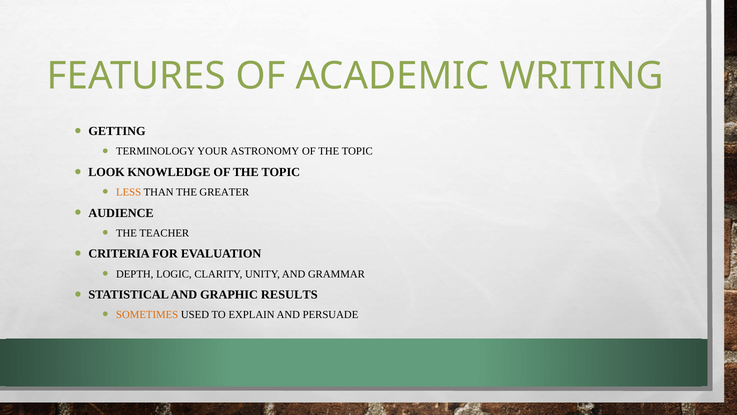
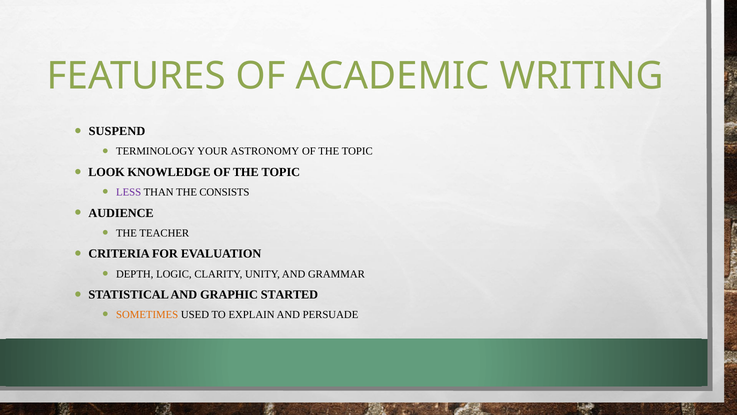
GETTING: GETTING -> SUSPEND
LESS colour: orange -> purple
GREATER: GREATER -> CONSISTS
RESULTS: RESULTS -> STARTED
